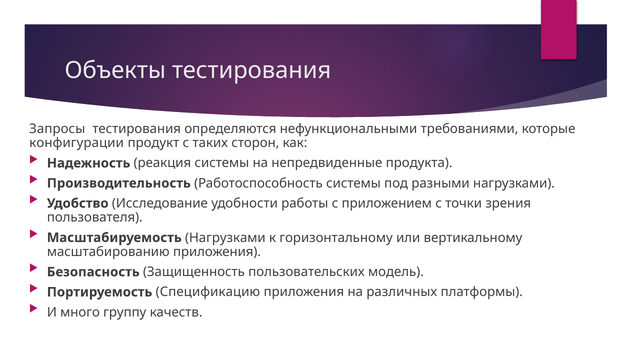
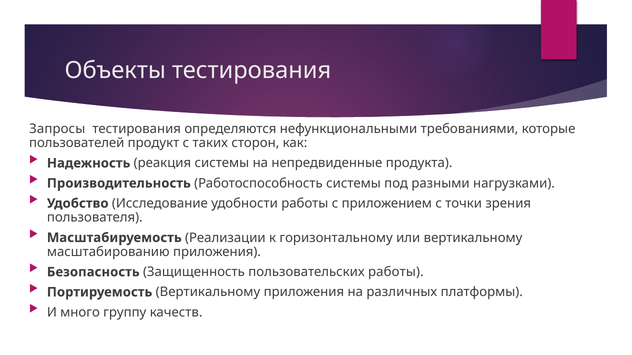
конфигурации: конфигурации -> пользователей
Масштабируемость Нагрузками: Нагрузками -> Реализации
пользовательских модель: модель -> работы
Портируемость Спецификацию: Спецификацию -> Вертикальному
